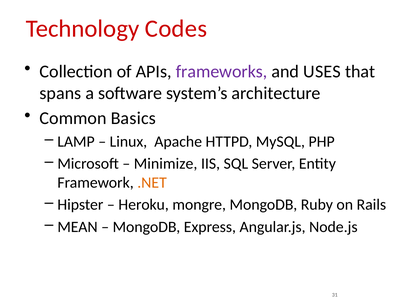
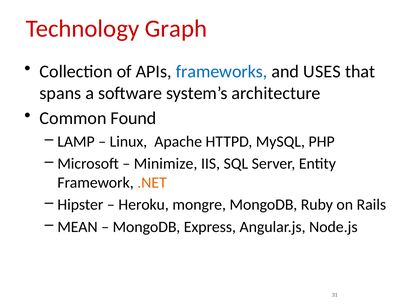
Codes: Codes -> Graph
frameworks colour: purple -> blue
Basics: Basics -> Found
